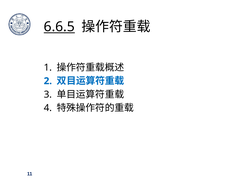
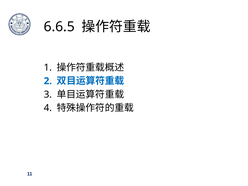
6.6.5 underline: present -> none
